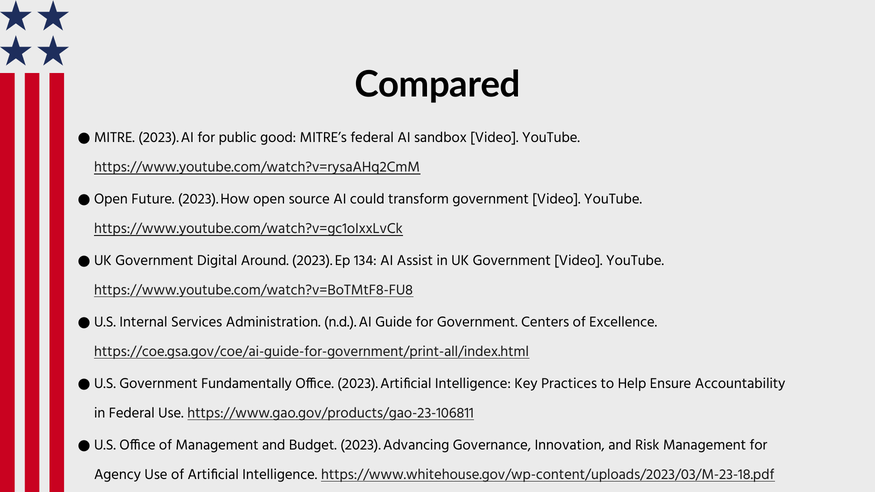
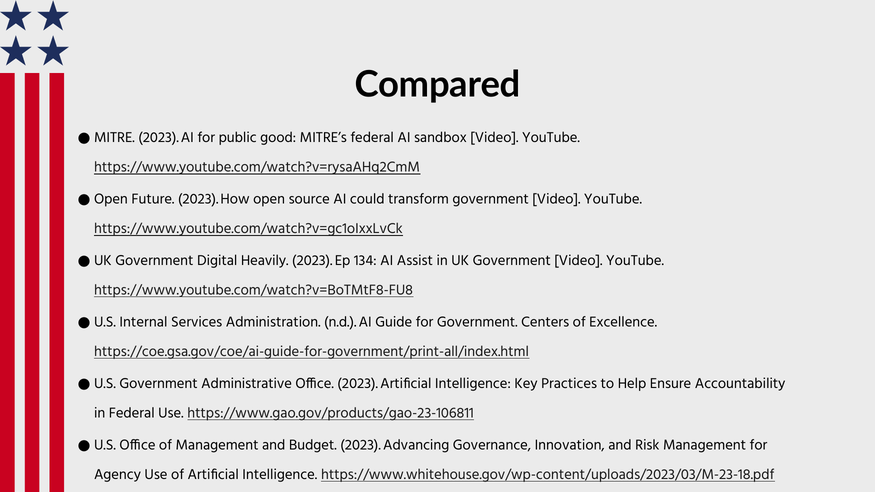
Around: Around -> Heavily
Fundamentally: Fundamentally -> Administrative
